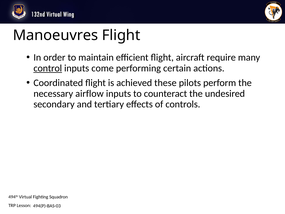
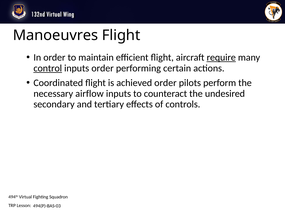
require underline: none -> present
inputs come: come -> order
achieved these: these -> order
